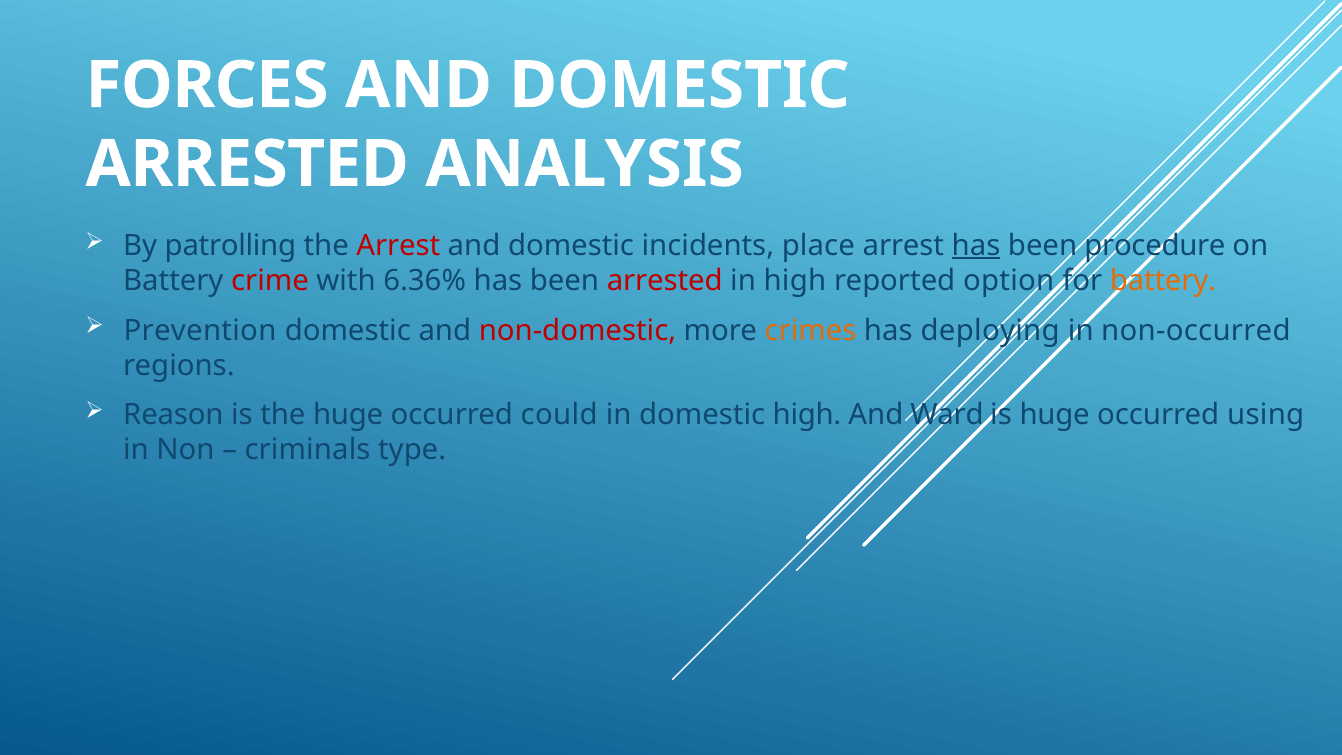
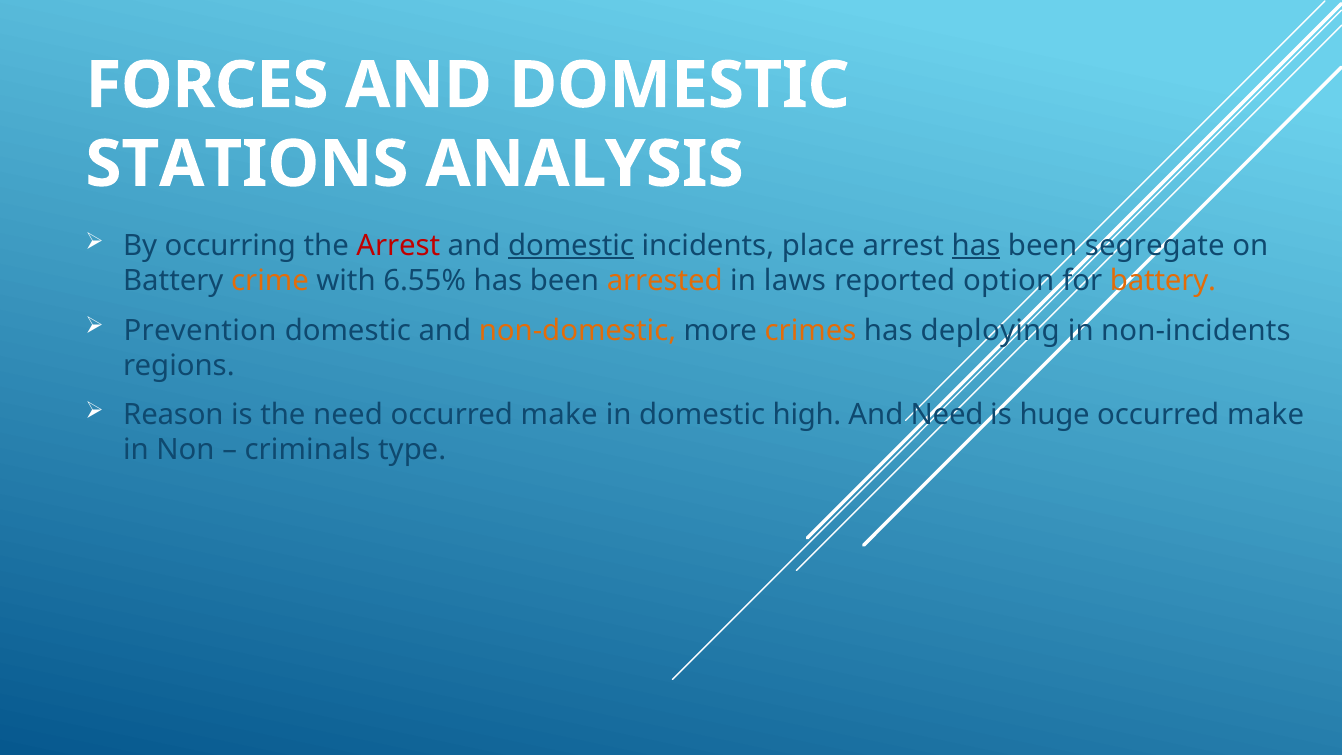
ARRESTED at (247, 164): ARRESTED -> STATIONS
patrolling: patrolling -> occurring
domestic at (571, 246) underline: none -> present
procedure: procedure -> segregate
crime colour: red -> orange
6.36%: 6.36% -> 6.55%
arrested at (665, 281) colour: red -> orange
in high: high -> laws
non-domestic colour: red -> orange
non-occurred: non-occurred -> non-incidents
the huge: huge -> need
could at (559, 415): could -> make
And Ward: Ward -> Need
using at (1266, 415): using -> make
